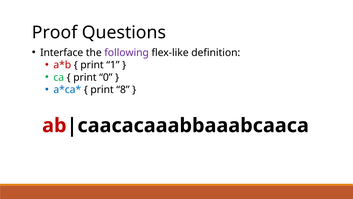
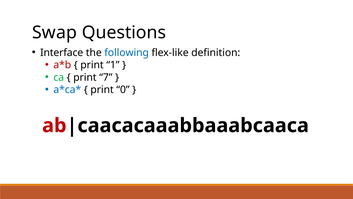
Proof: Proof -> Swap
following colour: purple -> blue
0: 0 -> 7
8: 8 -> 0
